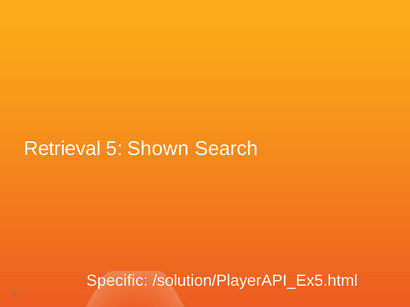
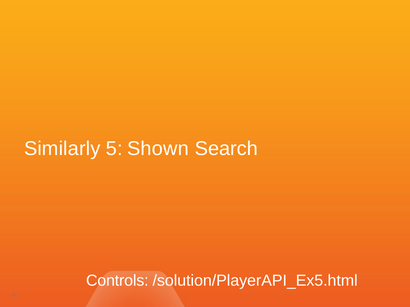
Retrieval: Retrieval -> Similarly
Specific: Specific -> Controls
